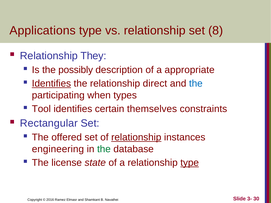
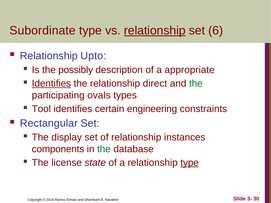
Applications: Applications -> Subordinate
relationship at (155, 31) underline: none -> present
8: 8 -> 6
They: They -> Upto
the at (196, 84) colour: blue -> green
when: when -> ovals
themselves: themselves -> engineering
offered: offered -> display
relationship at (136, 138) underline: present -> none
engineering: engineering -> components
